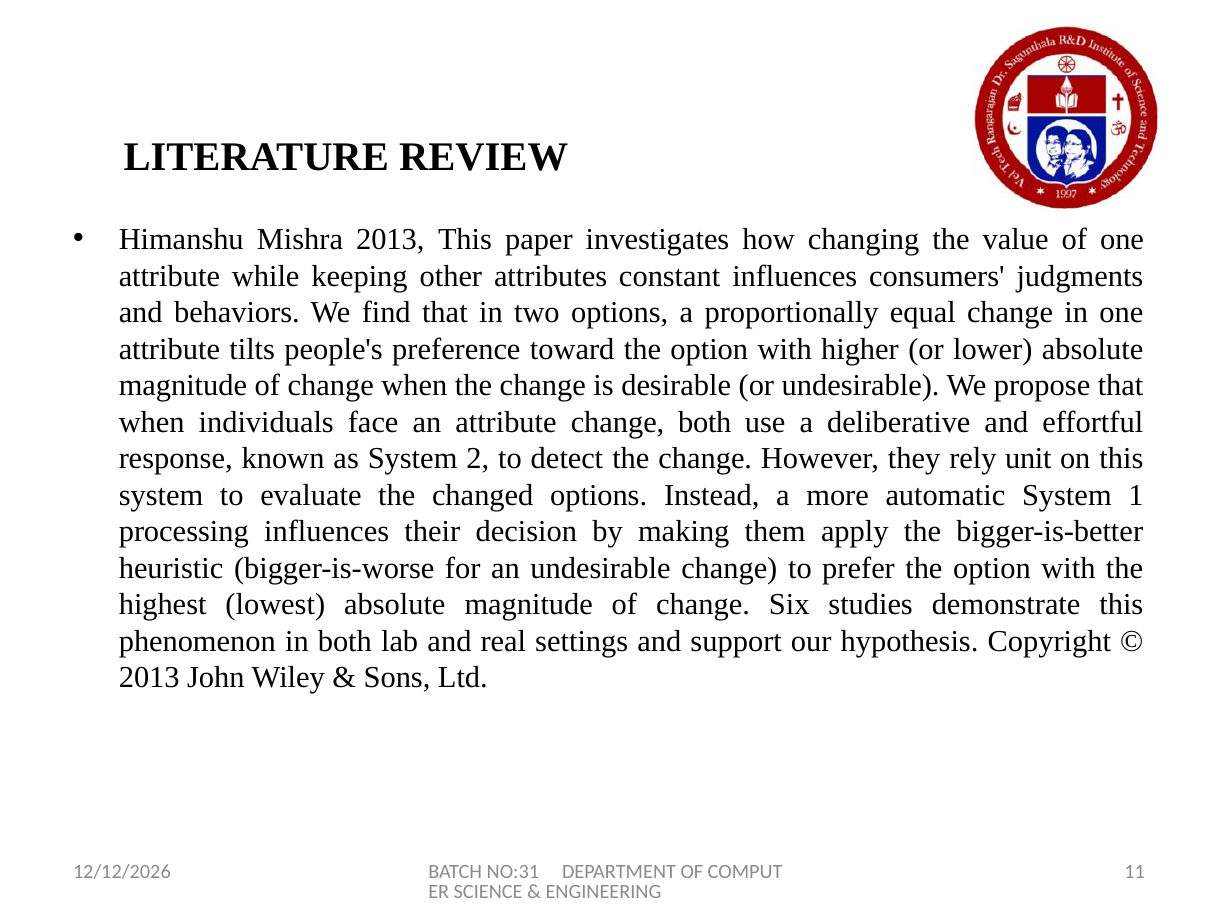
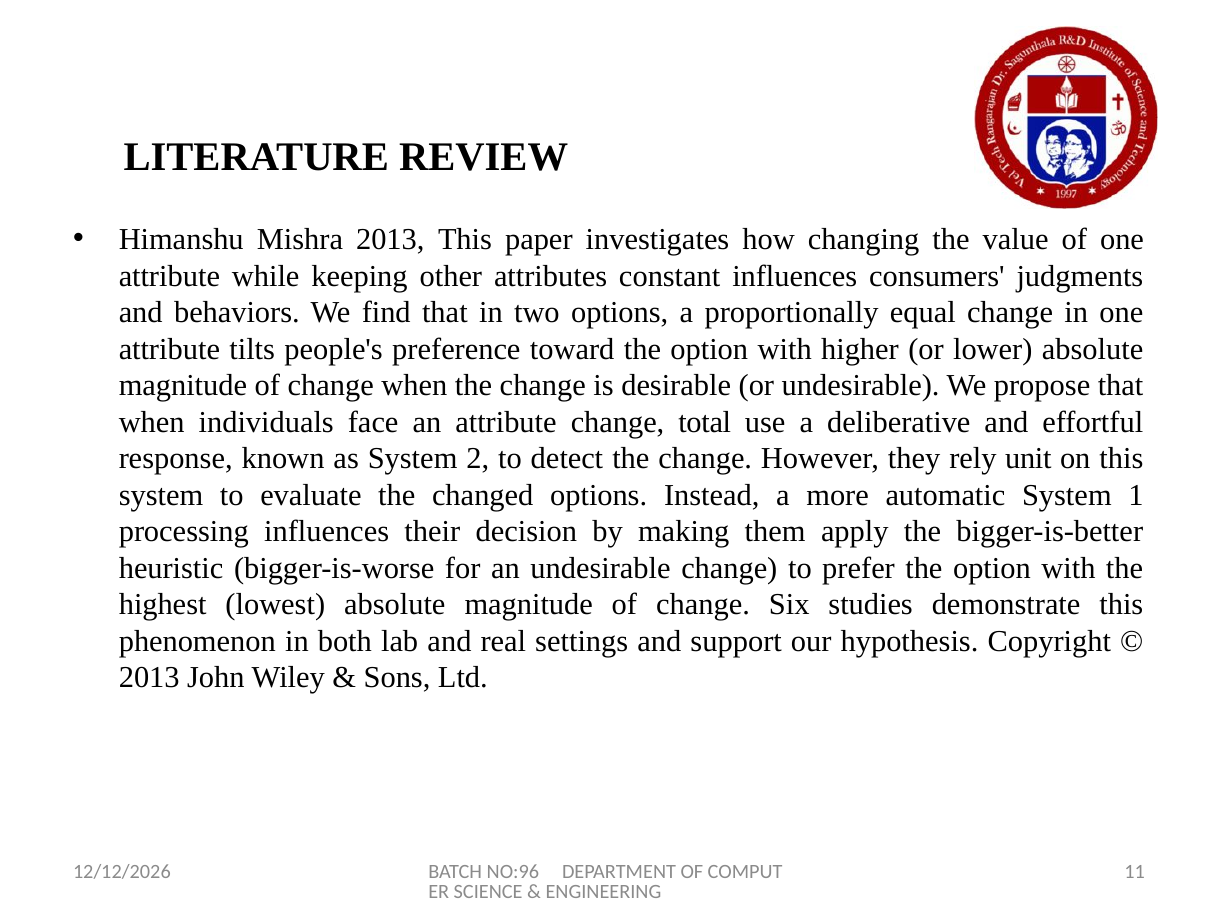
change both: both -> total
NO:31: NO:31 -> NO:96
